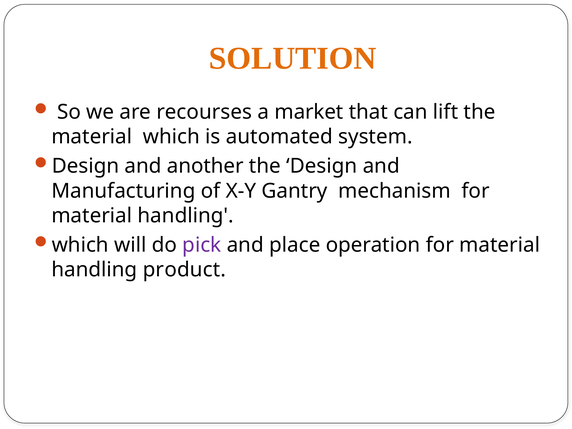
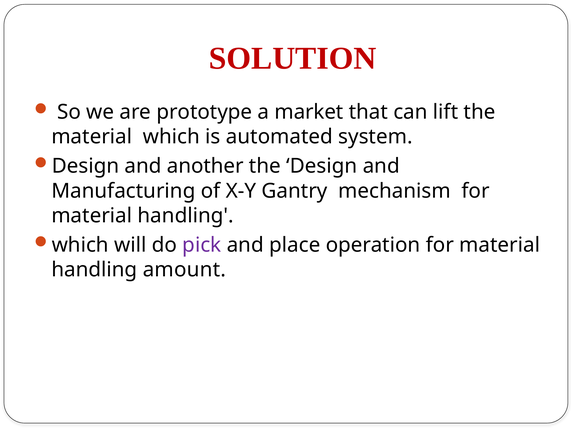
SOLUTION colour: orange -> red
recourses: recourses -> prototype
product: product -> amount
